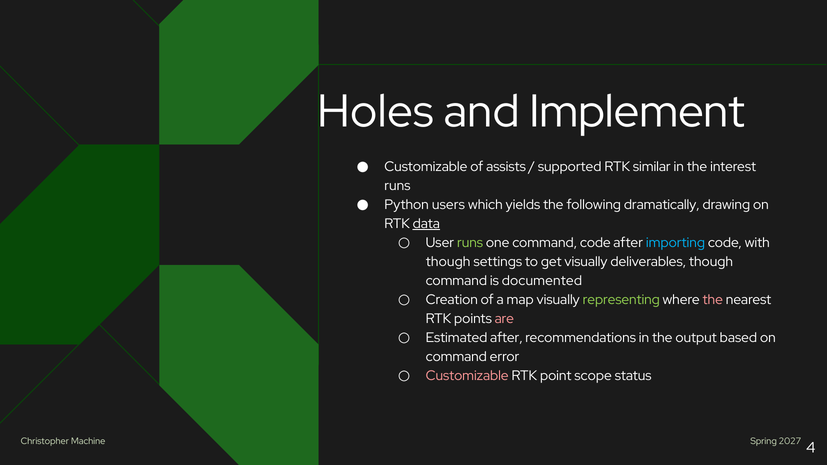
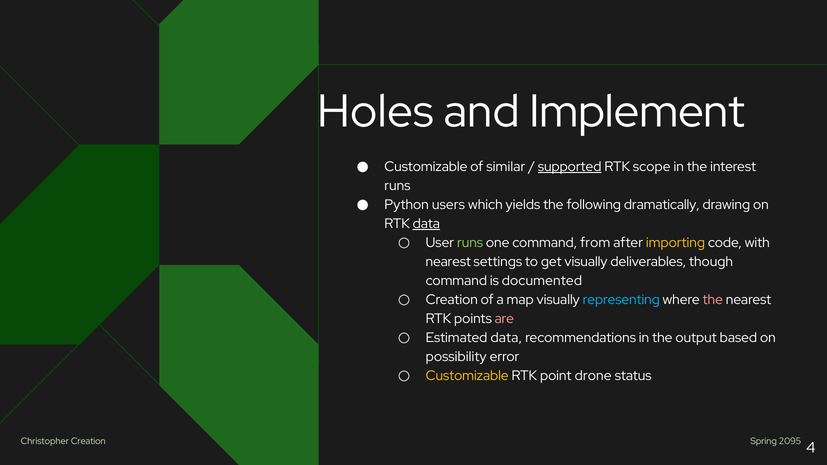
assists: assists -> similar
supported underline: none -> present
similar: similar -> scope
command code: code -> from
importing colour: light blue -> yellow
though at (448, 262): though -> nearest
representing colour: light green -> light blue
Estimated after: after -> data
command at (456, 357): command -> possibility
Customizable at (467, 376) colour: pink -> yellow
scope: scope -> drone
Christopher Machine: Machine -> Creation
2027: 2027 -> 2095
